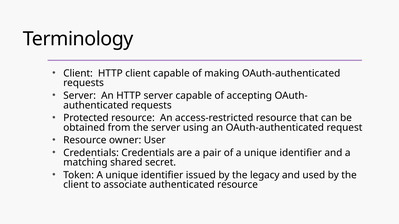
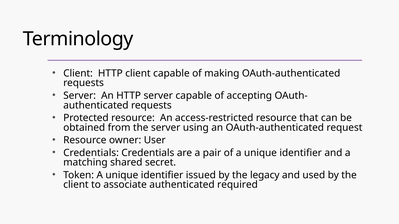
authenticated resource: resource -> required
